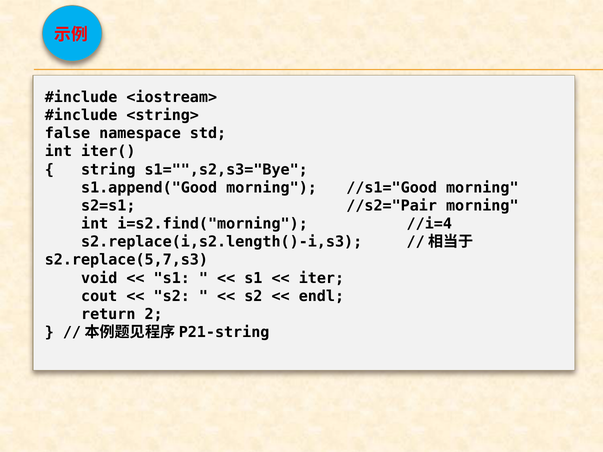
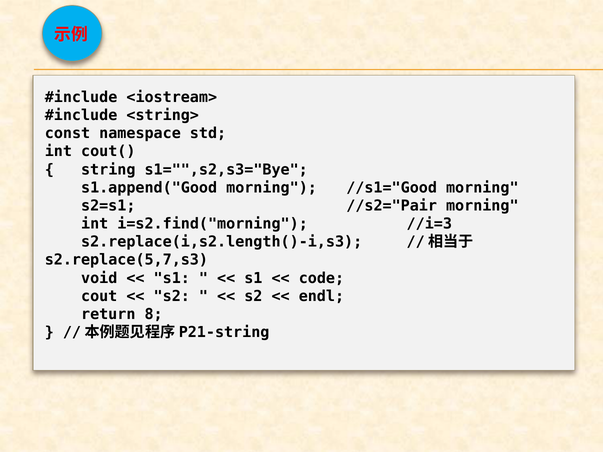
false: false -> const
iter(: iter( -> cout(
//i=4: //i=4 -> //i=3
iter: iter -> code
2: 2 -> 8
